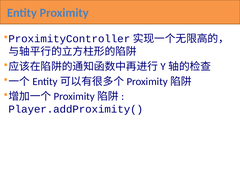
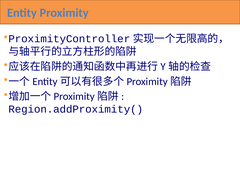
Player.addProximity(: Player.addProximity( -> Region.addProximity(
